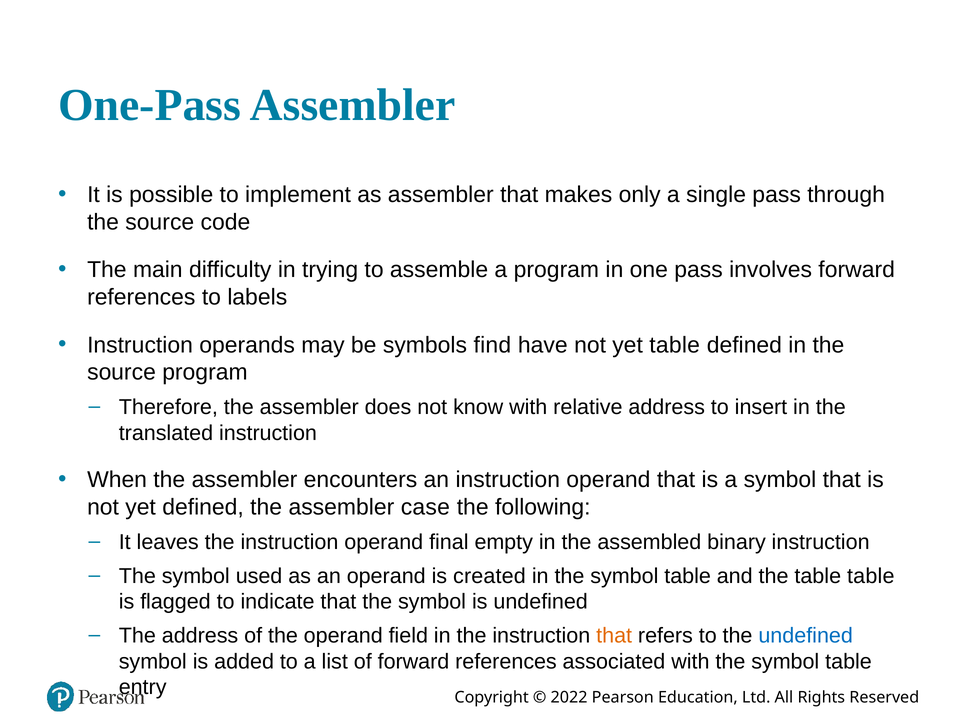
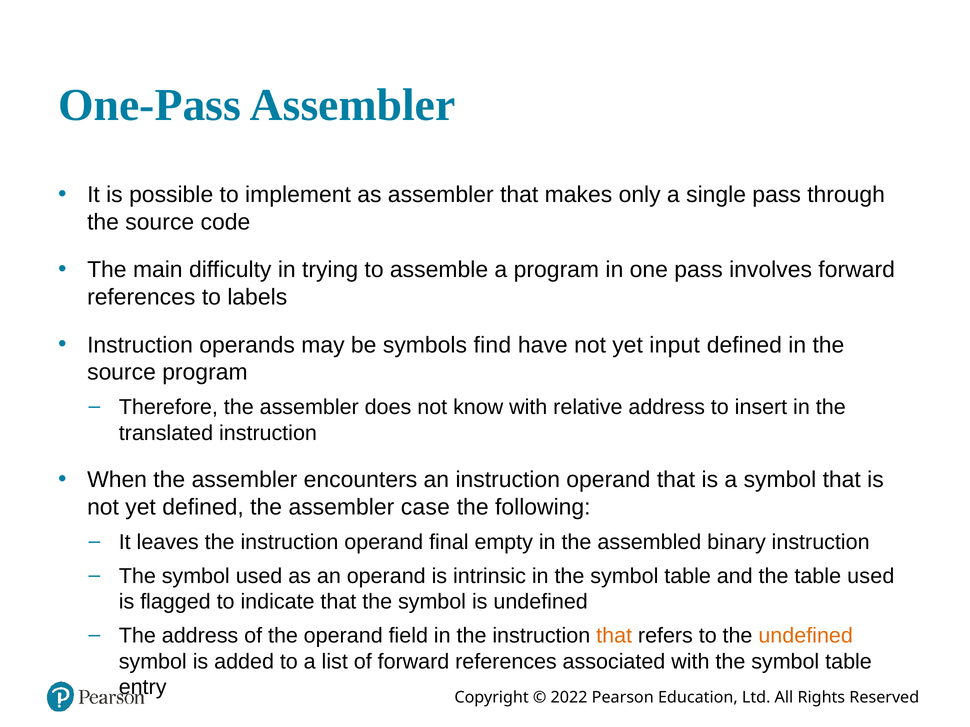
yet table: table -> input
created: created -> intrinsic
table table: table -> used
undefined at (806, 636) colour: blue -> orange
